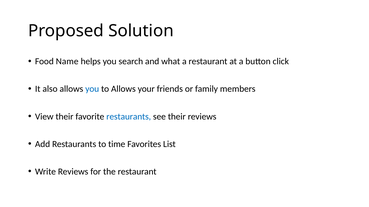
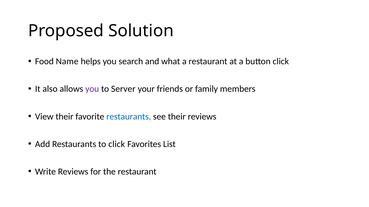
you at (92, 89) colour: blue -> purple
to Allows: Allows -> Server
to time: time -> click
